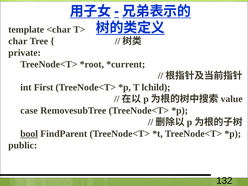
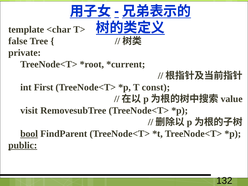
char: char -> false
lchild: lchild -> const
case: case -> visit
public underline: none -> present
